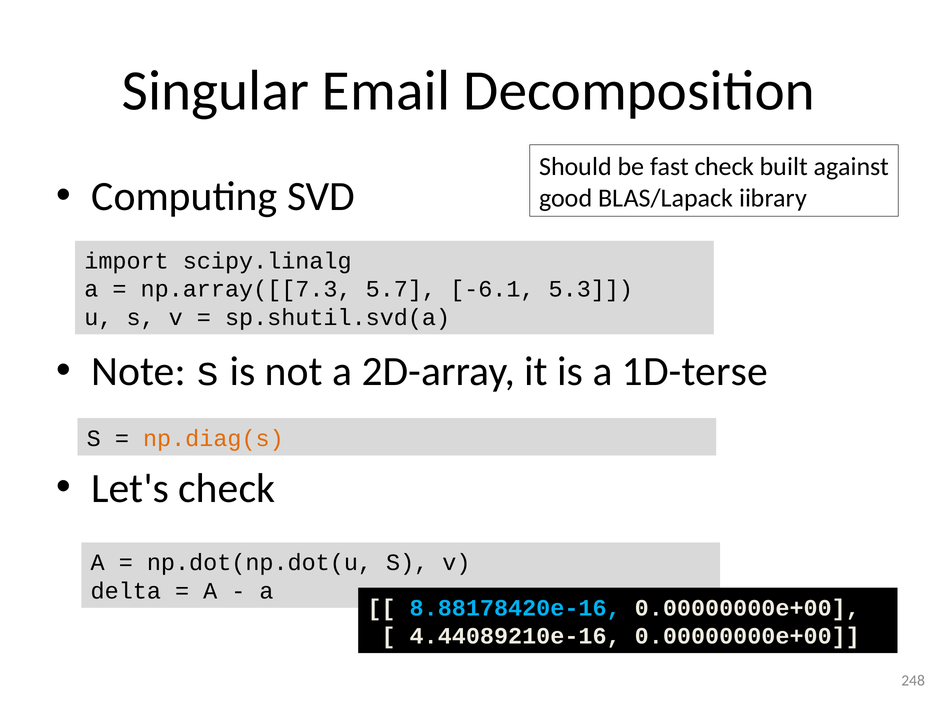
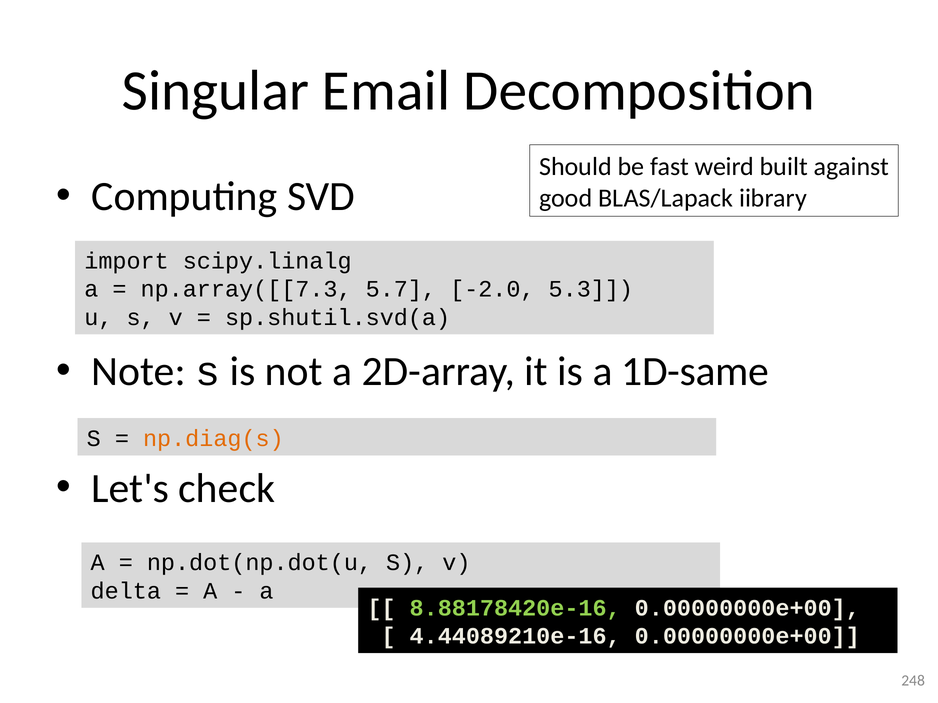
fast check: check -> weird
-6.1: -6.1 -> -2.0
1D-terse: 1D-terse -> 1D-same
8.88178420e-16 colour: light blue -> light green
